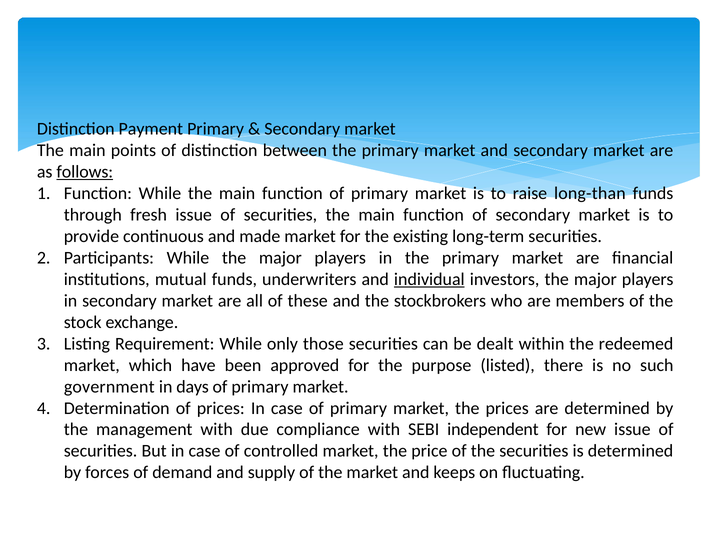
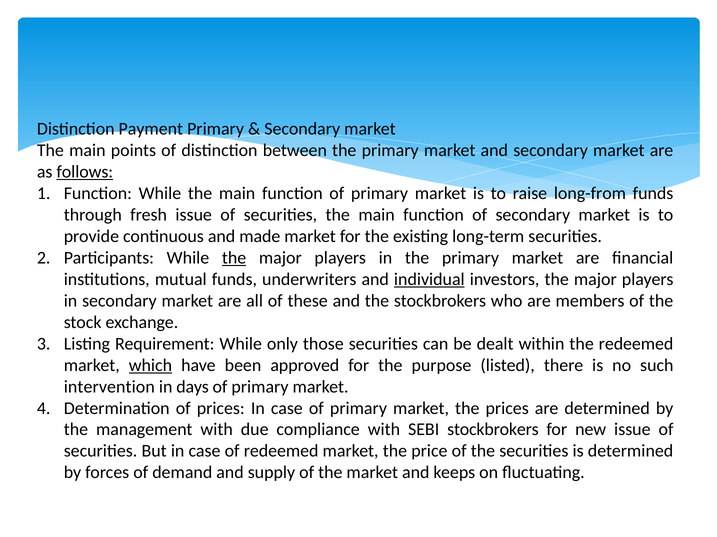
long-than: long-than -> long-from
the at (234, 258) underline: none -> present
which underline: none -> present
government: government -> intervention
SEBI independent: independent -> stockbrokers
of controlled: controlled -> redeemed
